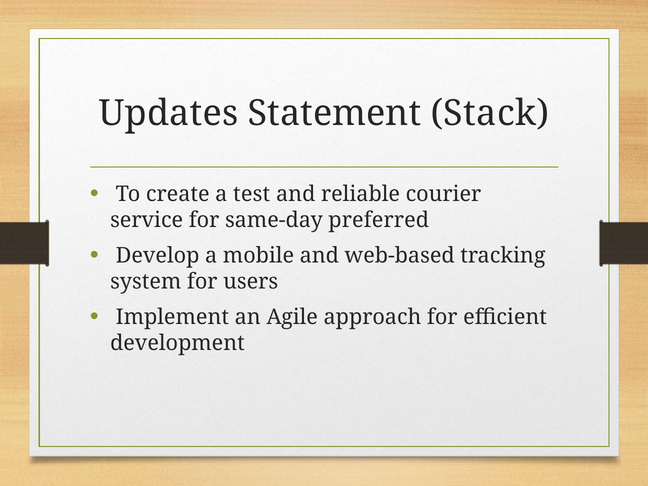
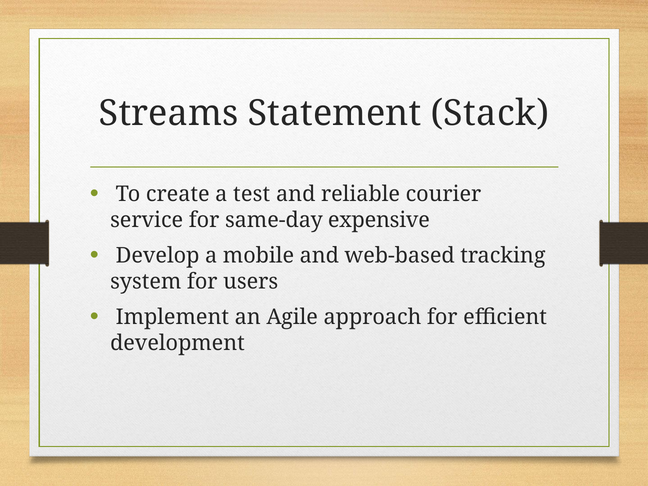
Updates: Updates -> Streams
preferred: preferred -> expensive
